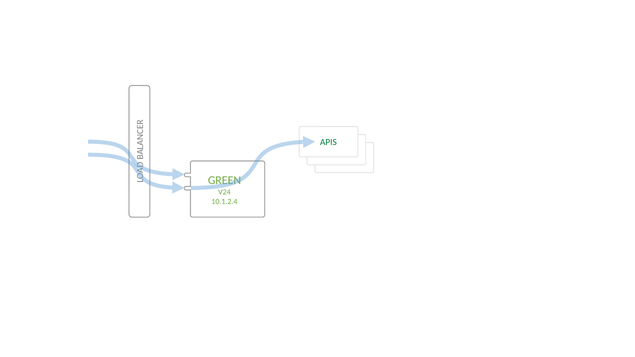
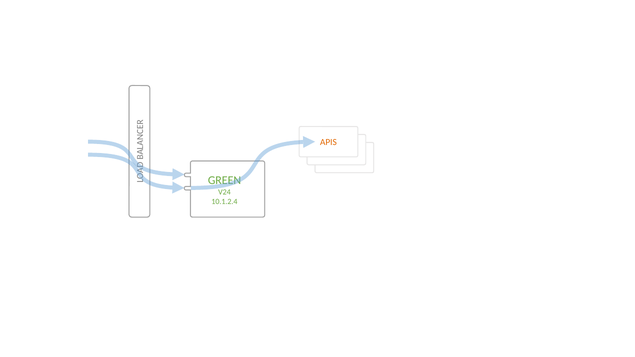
APIS colour: green -> orange
